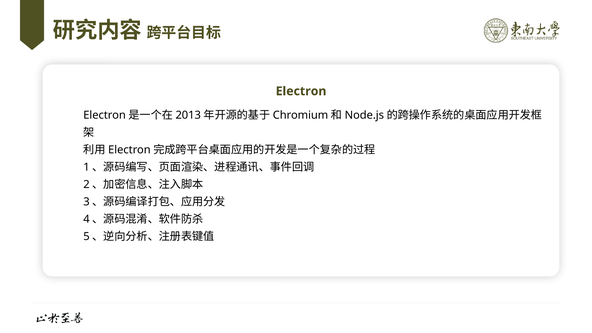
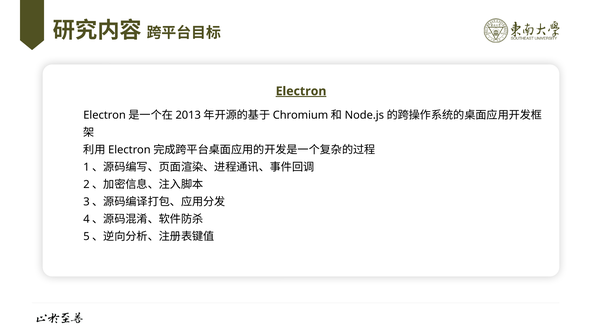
Electron underline: none -> present
